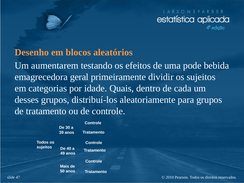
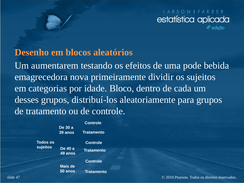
geral: geral -> nova
Quais: Quais -> Bloco
